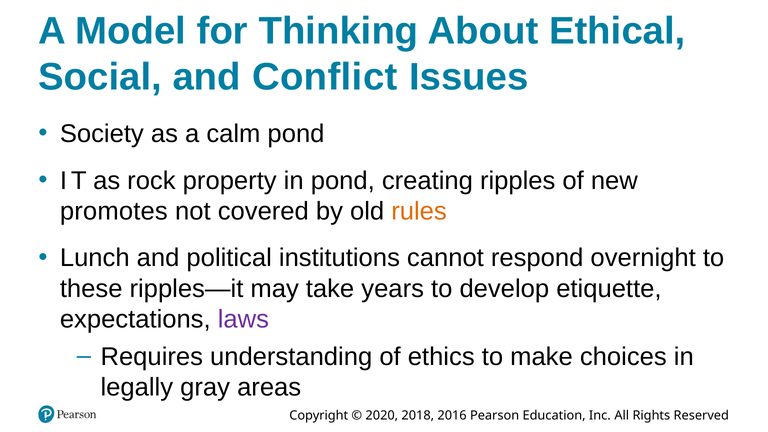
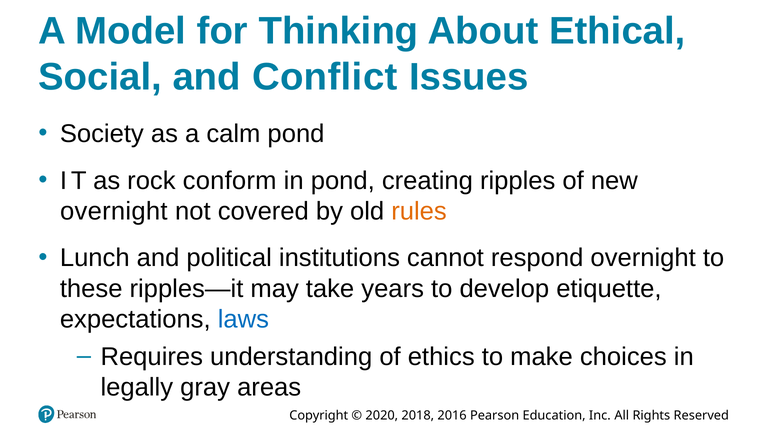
property: property -> conform
promotes at (114, 211): promotes -> overnight
laws colour: purple -> blue
